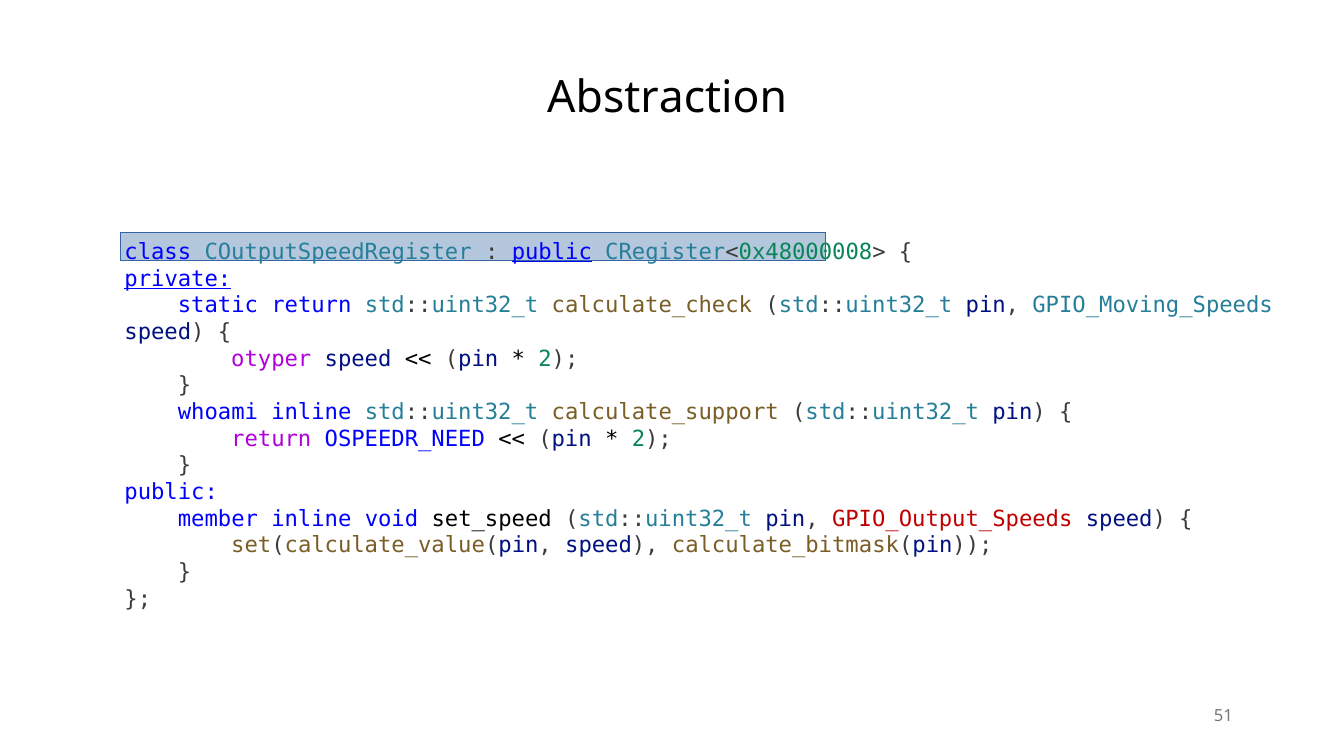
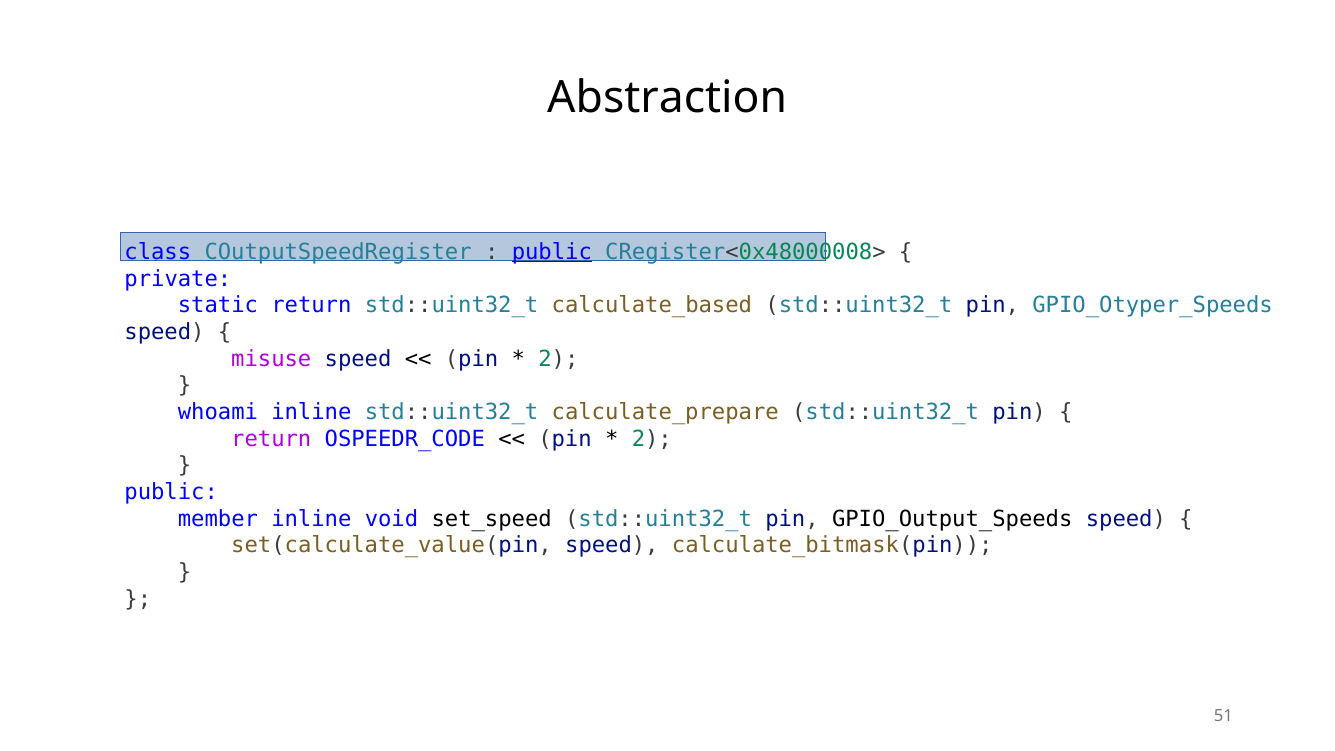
private underline: present -> none
calculate_check: calculate_check -> calculate_based
GPIO_Moving_Speeds: GPIO_Moving_Speeds -> GPIO_Otyper_Speeds
otyper: otyper -> misuse
calculate_support: calculate_support -> calculate_prepare
OSPEEDR_NEED: OSPEEDR_NEED -> OSPEEDR_CODE
GPIO_Output_Speeds colour: red -> black
